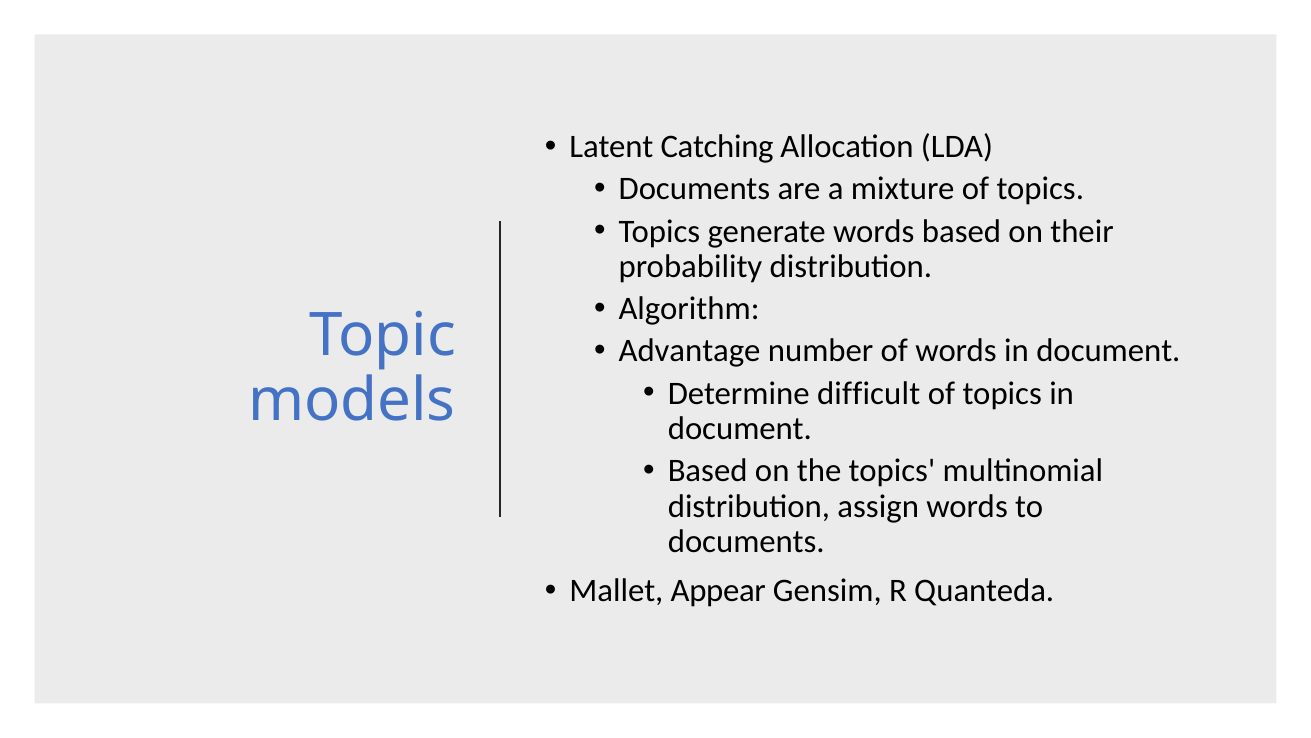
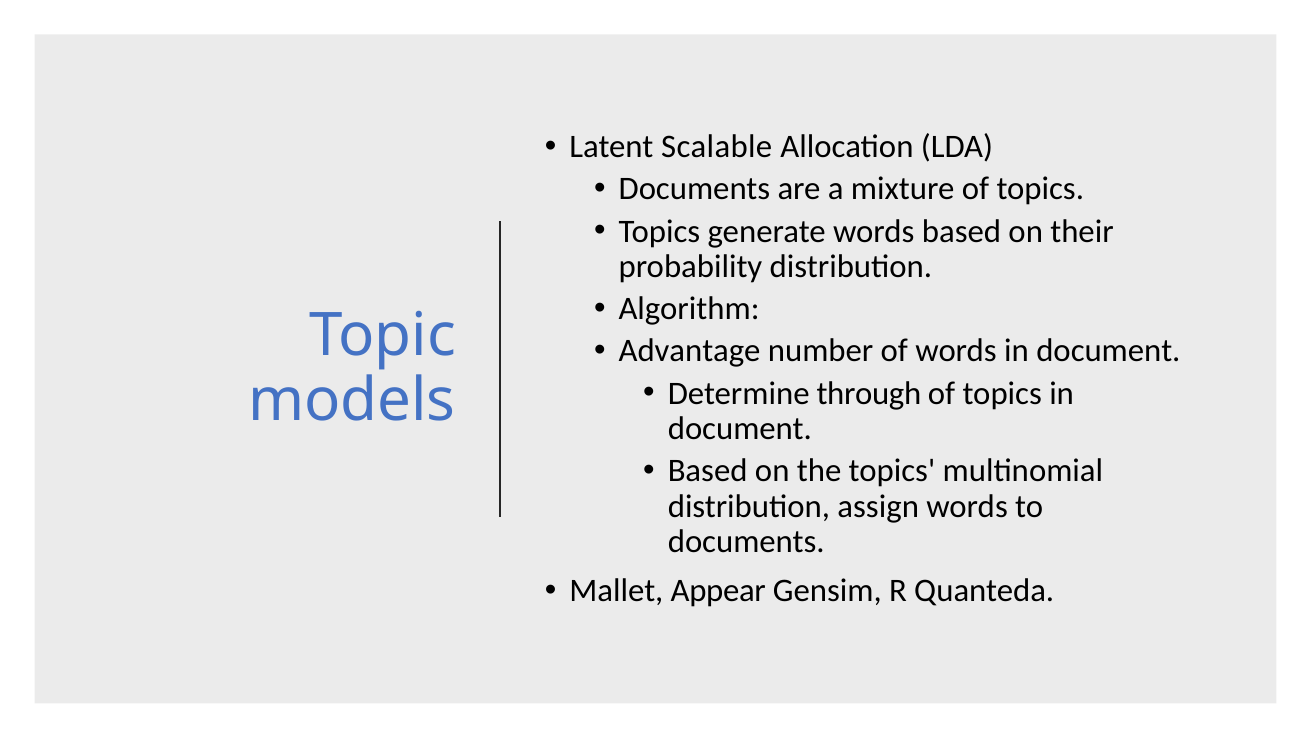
Catching: Catching -> Scalable
difficult: difficult -> through
